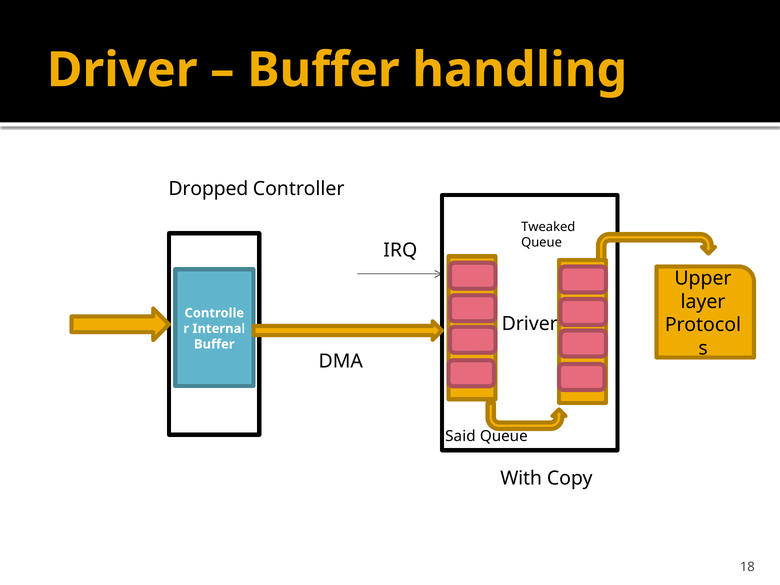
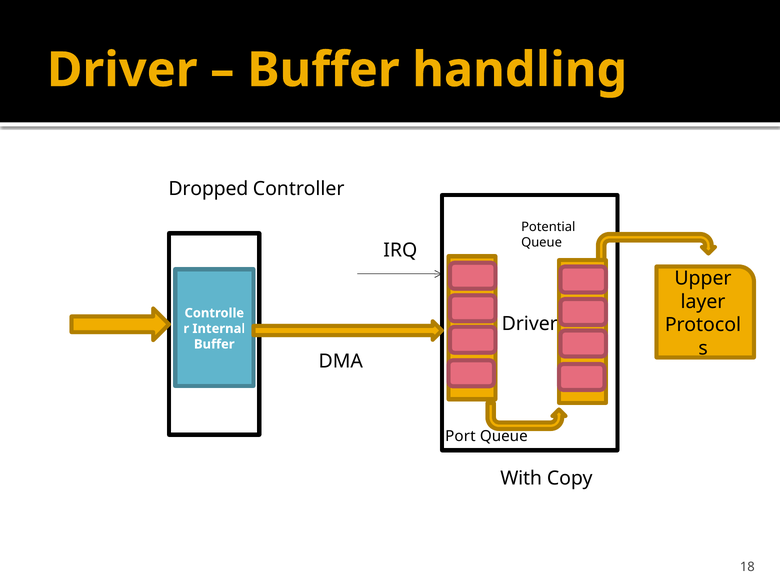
Tweaked: Tweaked -> Potential
Said: Said -> Port
